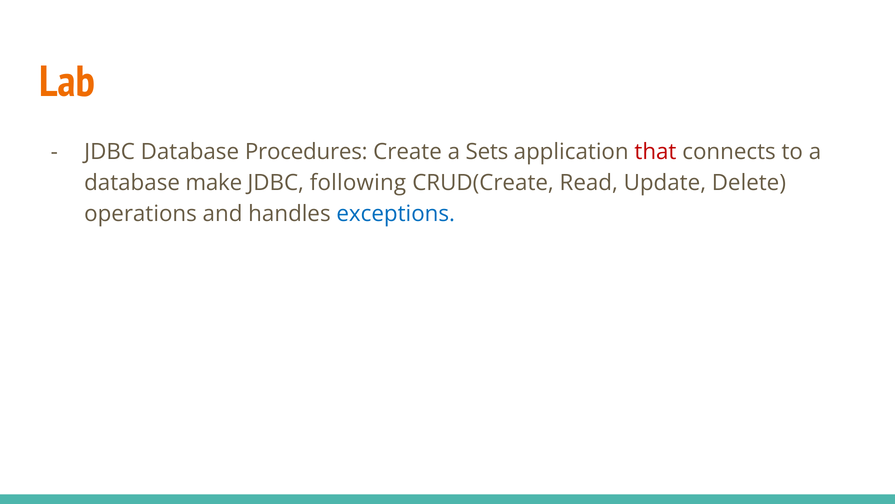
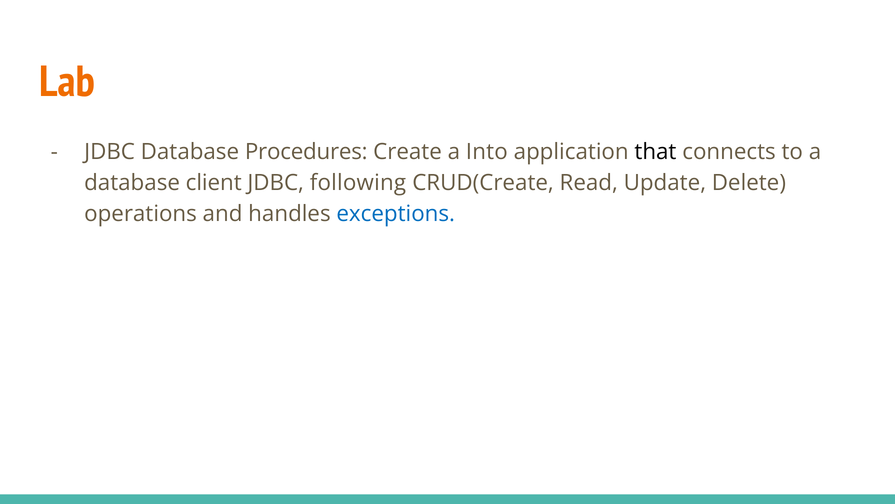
Sets: Sets -> Into
that colour: red -> black
make: make -> client
